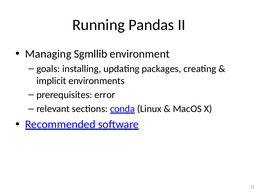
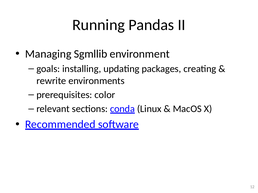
implicit: implicit -> rewrite
error: error -> color
